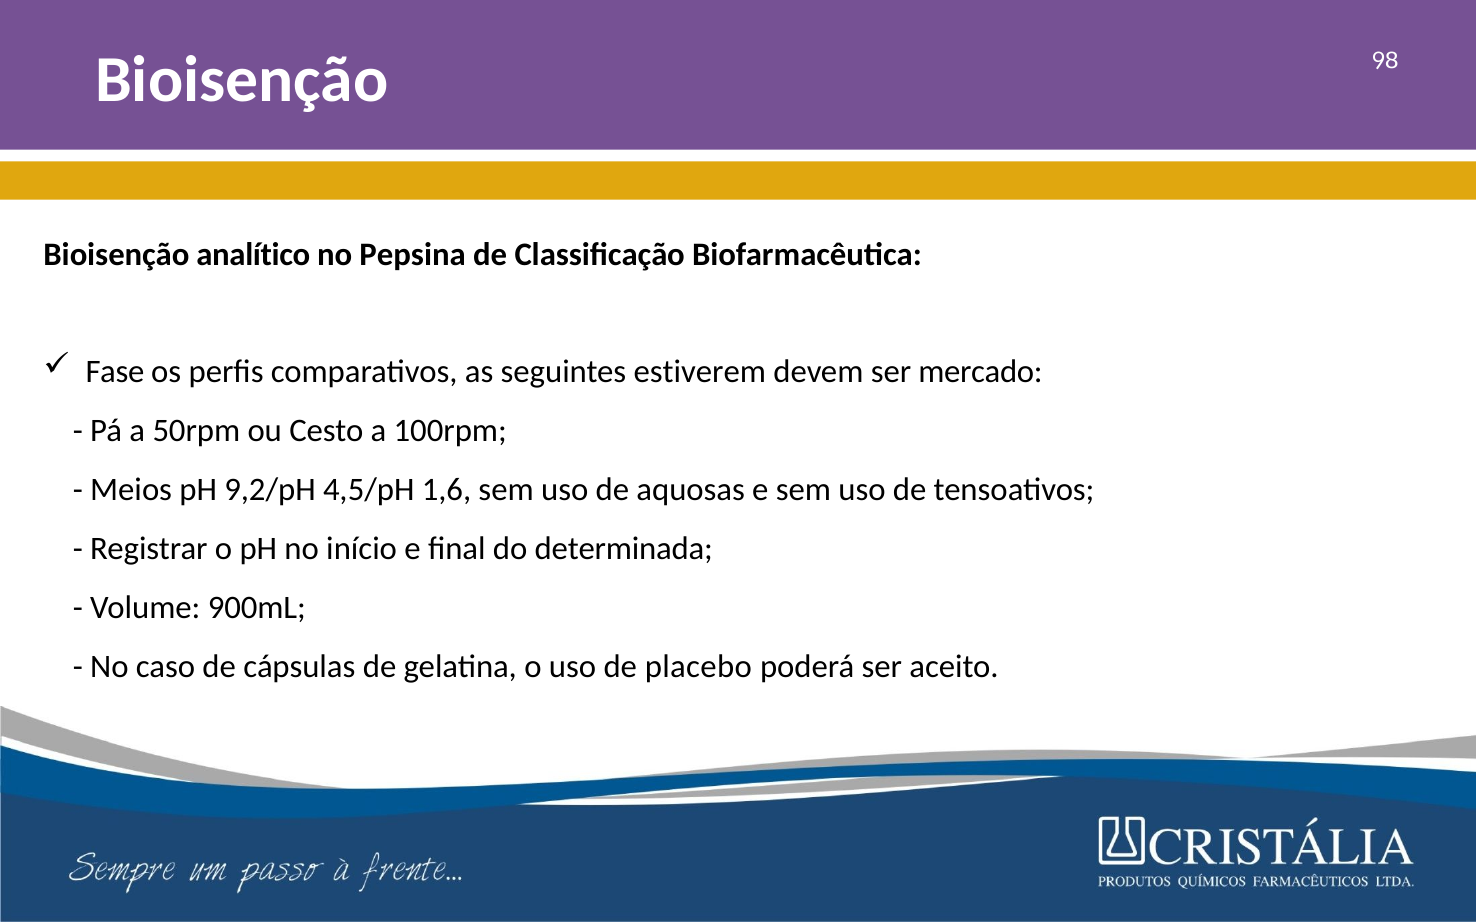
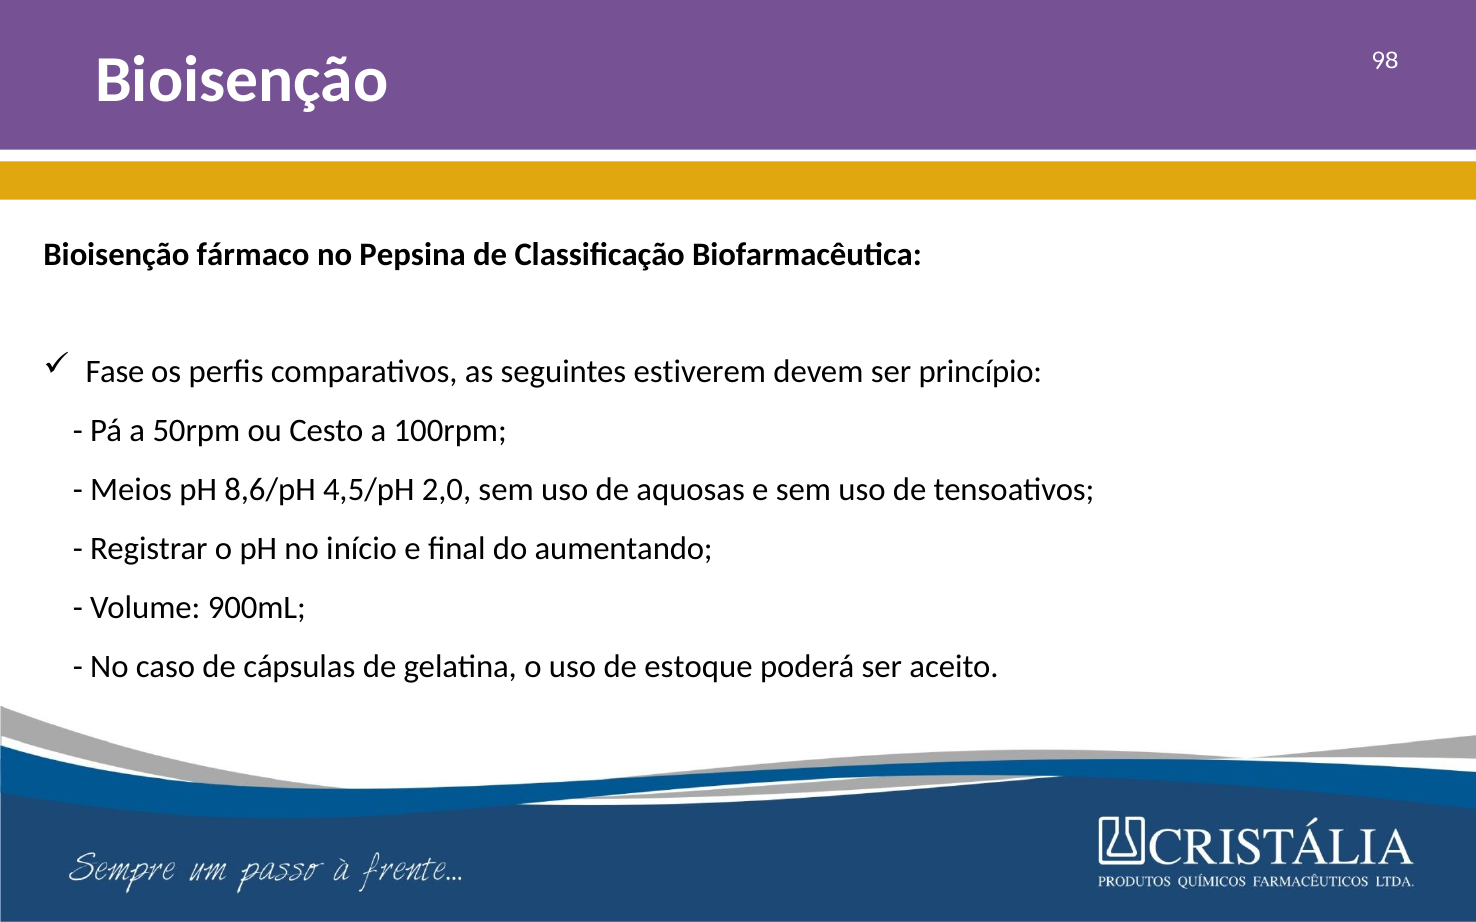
analítico: analítico -> fármaco
mercado: mercado -> princípio
9,2/pH: 9,2/pH -> 8,6/pH
1,6: 1,6 -> 2,0
determinada: determinada -> aumentando
placebo: placebo -> estoque
